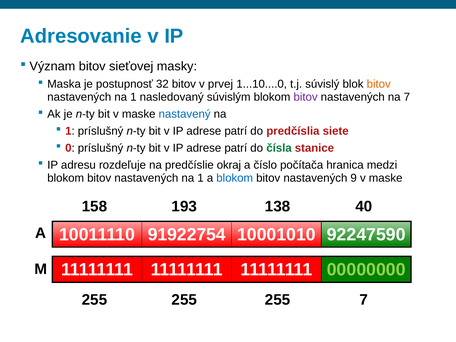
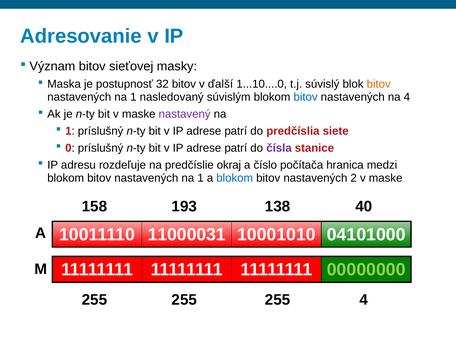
prvej: prvej -> ďalší
bitov at (306, 97) colour: purple -> blue
na 7: 7 -> 4
nastavený colour: blue -> purple
čísla colour: green -> purple
9: 9 -> 2
91922754: 91922754 -> 11000031
92247590: 92247590 -> 04101000
255 7: 7 -> 4
